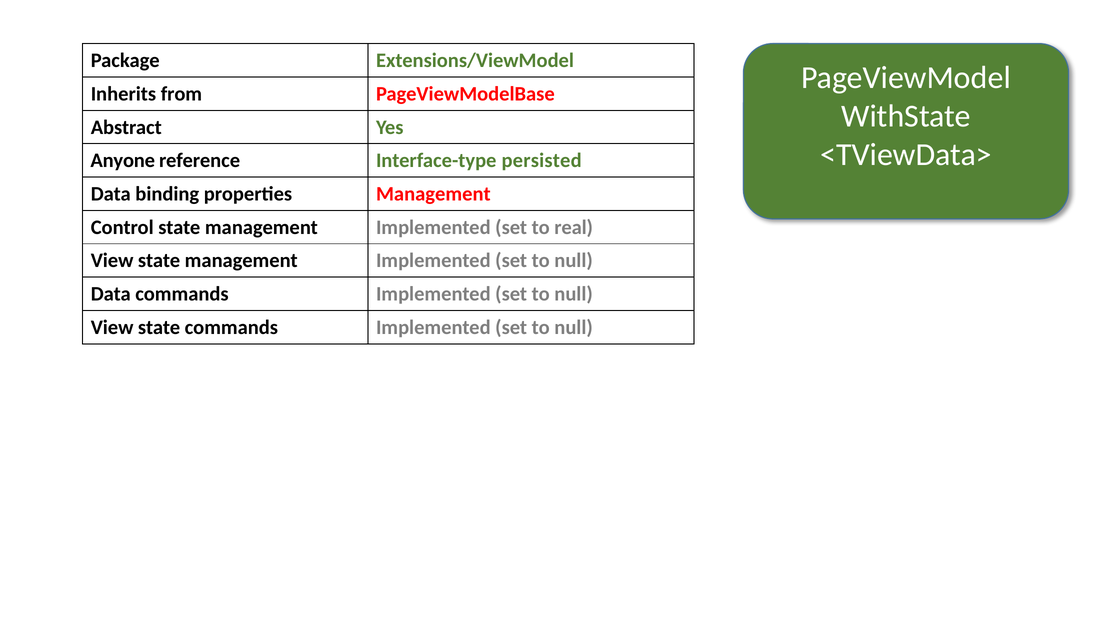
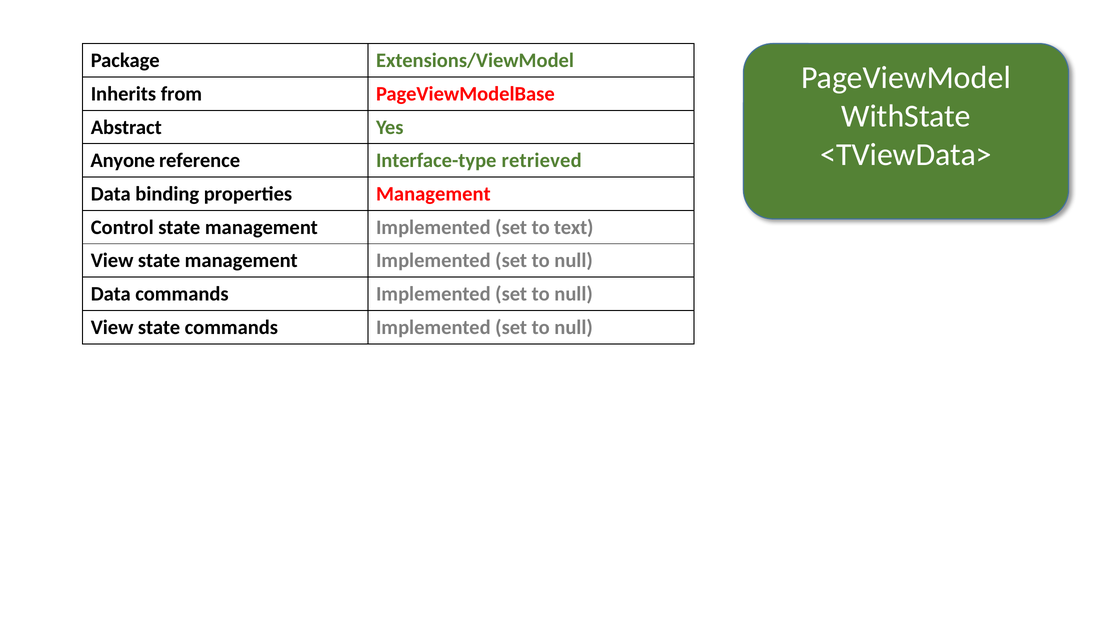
persisted: persisted -> retrieved
real: real -> text
